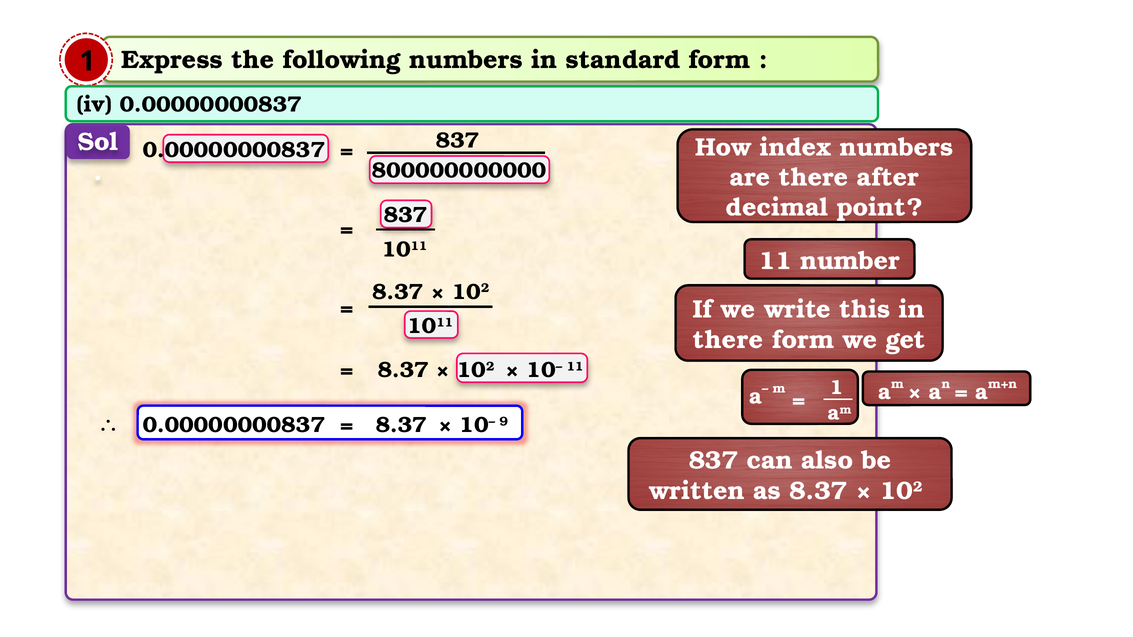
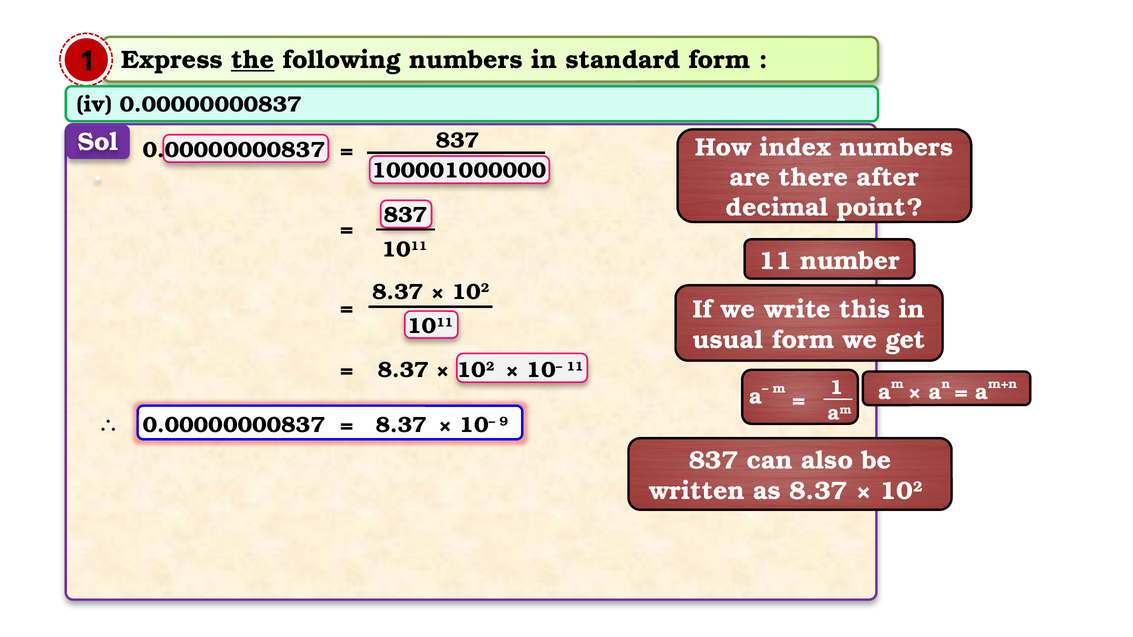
the underline: none -> present
800000000000: 800000000000 -> 100001000000
there at (728, 340): there -> usual
